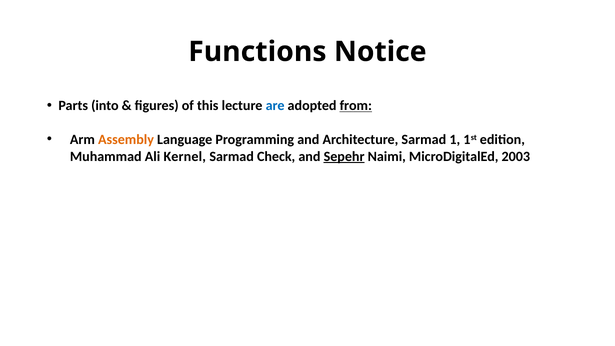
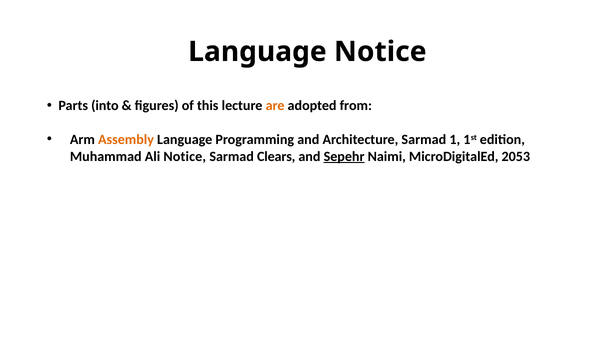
Functions at (257, 52): Functions -> Language
are colour: blue -> orange
from underline: present -> none
Ali Kernel: Kernel -> Notice
Check: Check -> Clears
2003: 2003 -> 2053
